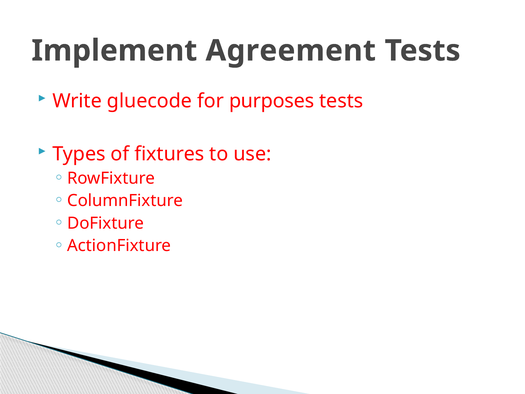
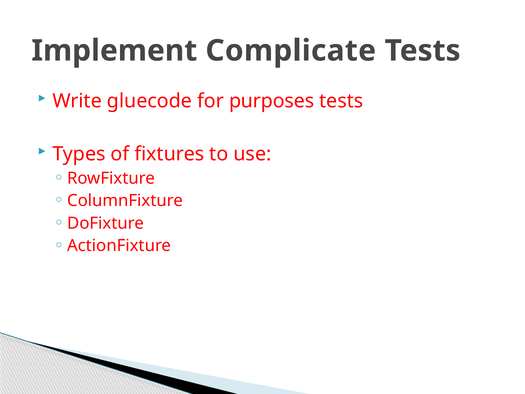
Agreement: Agreement -> Complicate
